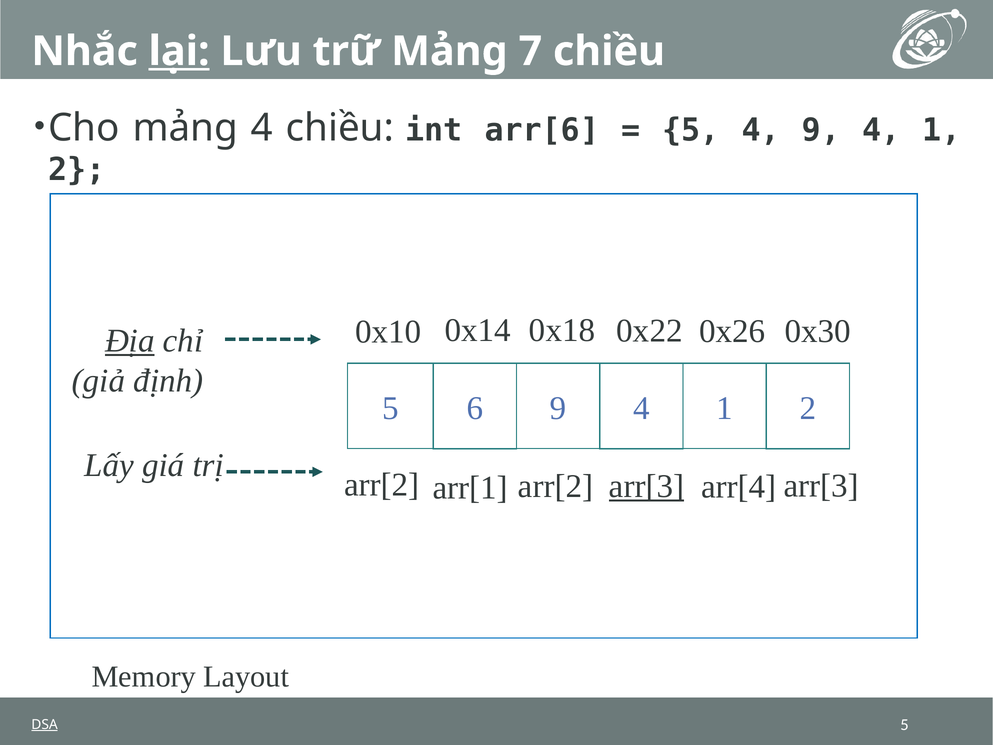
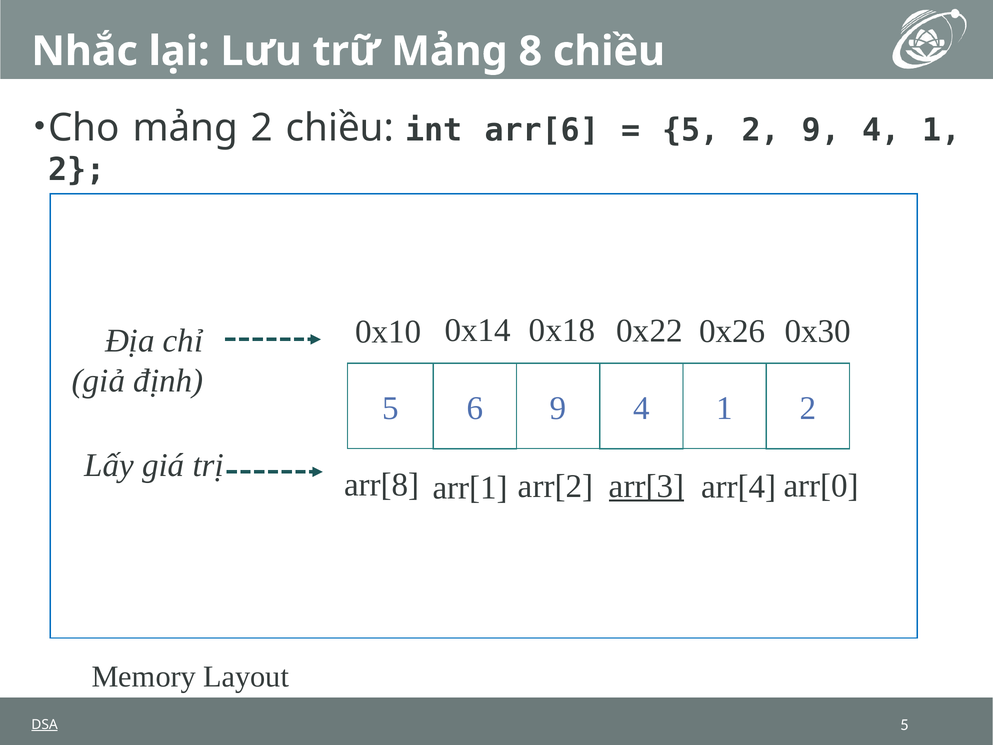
lại underline: present -> none
7: 7 -> 8
mảng 4: 4 -> 2
5 4: 4 -> 2
Địa underline: present -> none
arr[2 at (382, 485): arr[2 -> arr[8
arr[3 at (821, 486): arr[3 -> arr[0
